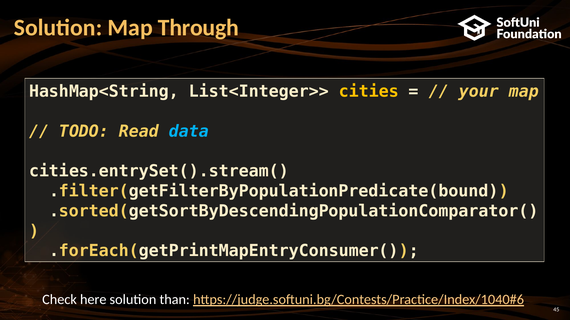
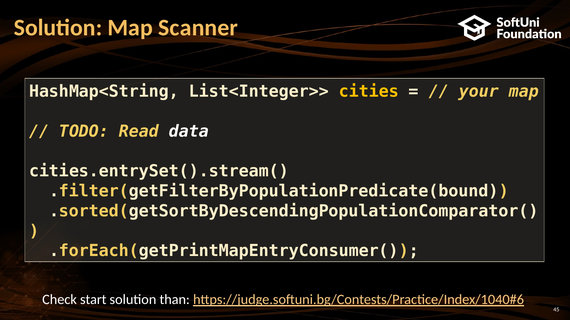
Through: Through -> Scanner
data colour: light blue -> white
here: here -> start
